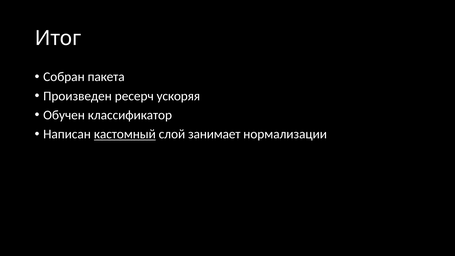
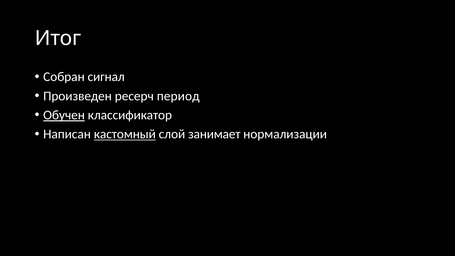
пакета: пакета -> сигнал
ускоряя: ускоряя -> период
Обучен underline: none -> present
